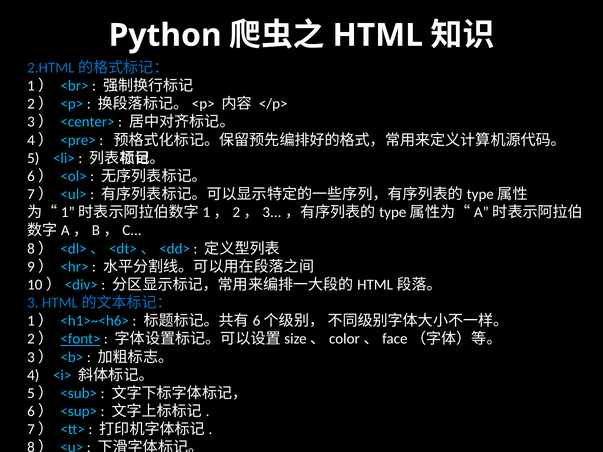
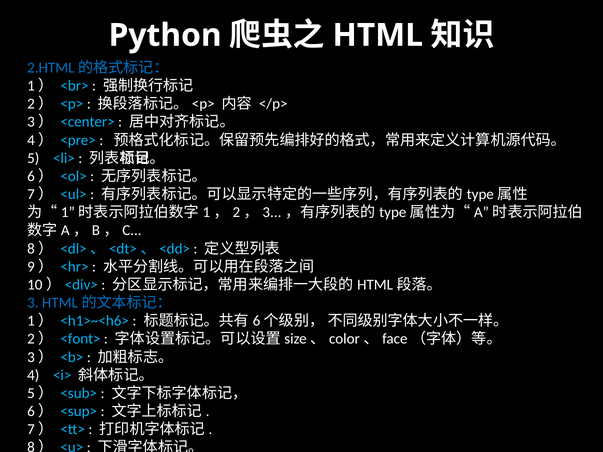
<font> underline: present -> none
